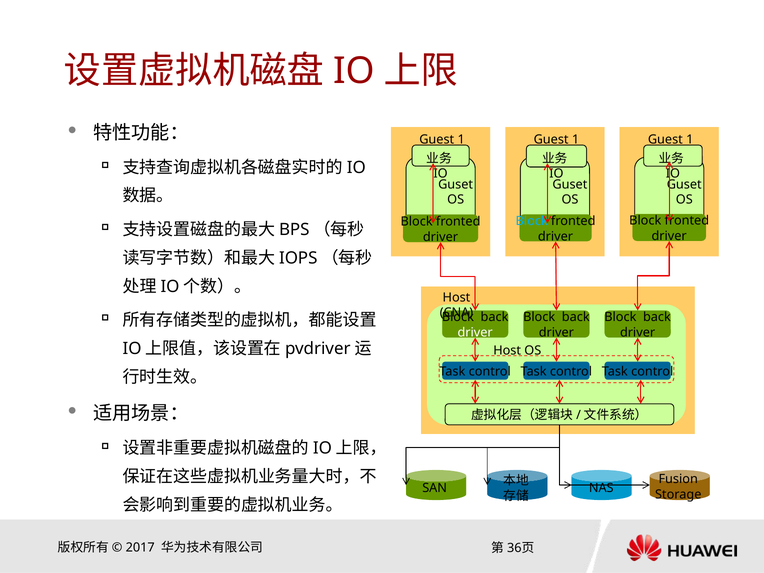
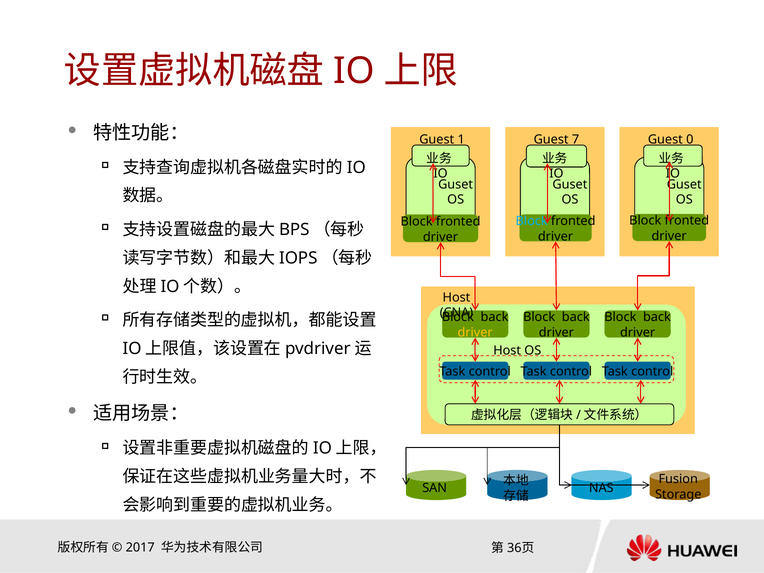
1 at (576, 139): 1 -> 7
1 at (690, 139): 1 -> 0
driver at (475, 333) colour: white -> yellow
